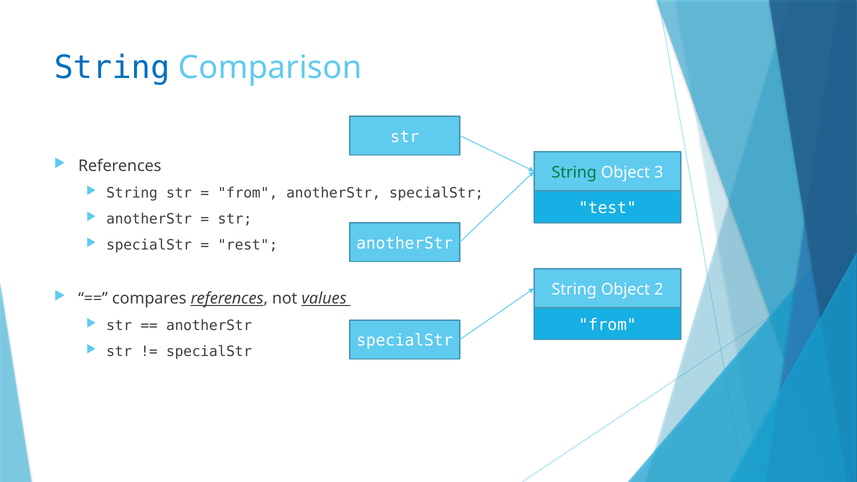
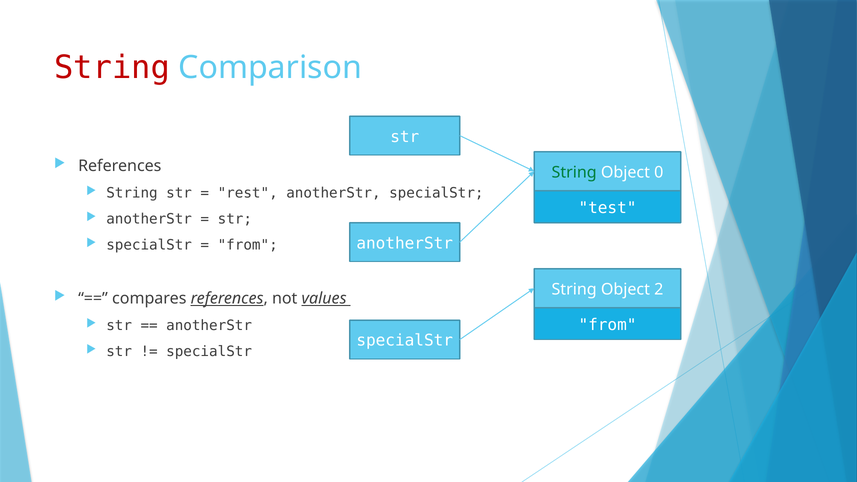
String at (112, 68) colour: blue -> red
3: 3 -> 0
from at (248, 193): from -> rest
rest at (248, 245): rest -> from
